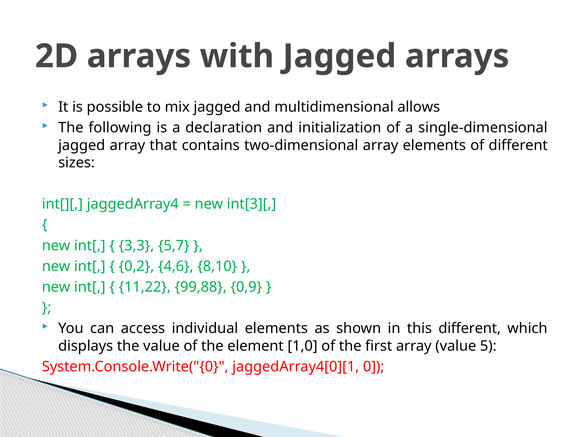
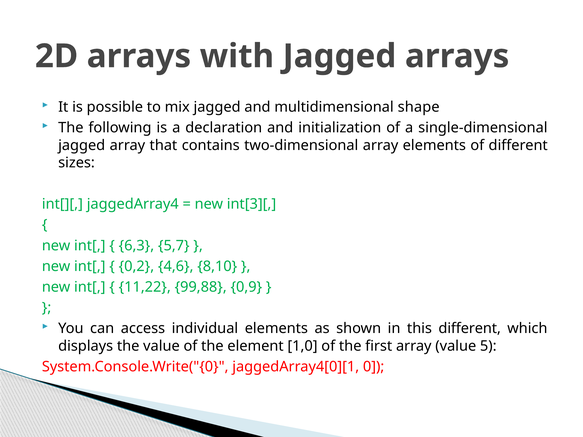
allows: allows -> shape
3,3: 3,3 -> 6,3
